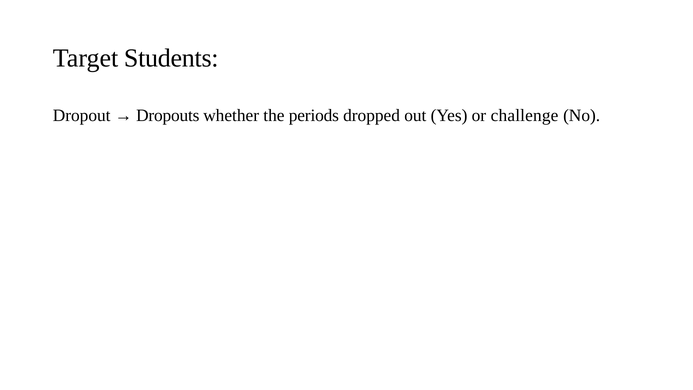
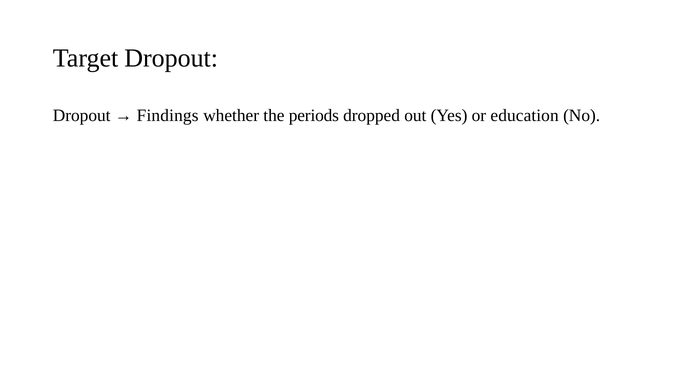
Target Students: Students -> Dropout
Dropouts: Dropouts -> Findings
challenge: challenge -> education
